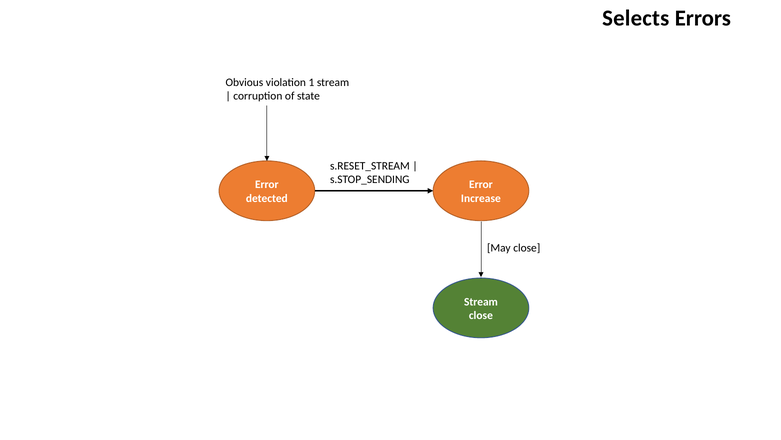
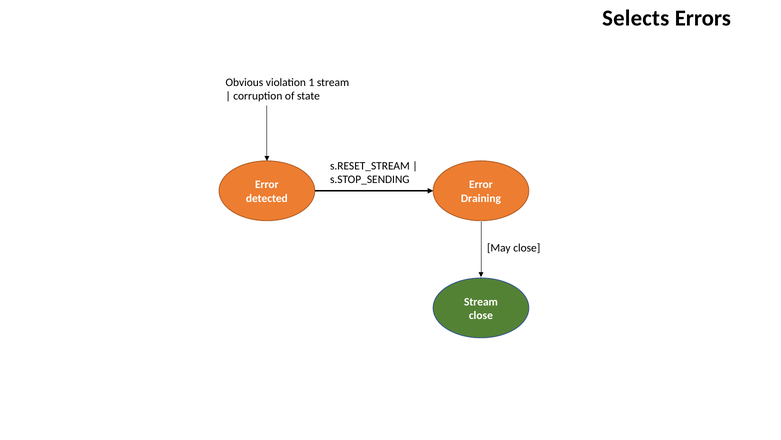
Increase: Increase -> Draining
